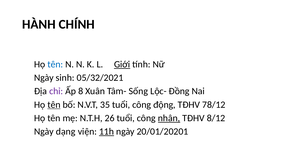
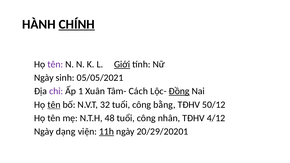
CHÍNH underline: none -> present
tên at (55, 64) colour: blue -> purple
05/32/2021: 05/32/2021 -> 05/05/2021
8: 8 -> 1
Sống: Sống -> Cách
Đồng underline: none -> present
35: 35 -> 32
động: động -> bằng
78/12: 78/12 -> 50/12
26: 26 -> 48
nhân underline: present -> none
8/12: 8/12 -> 4/12
20/01/20201: 20/01/20201 -> 20/29/20201
